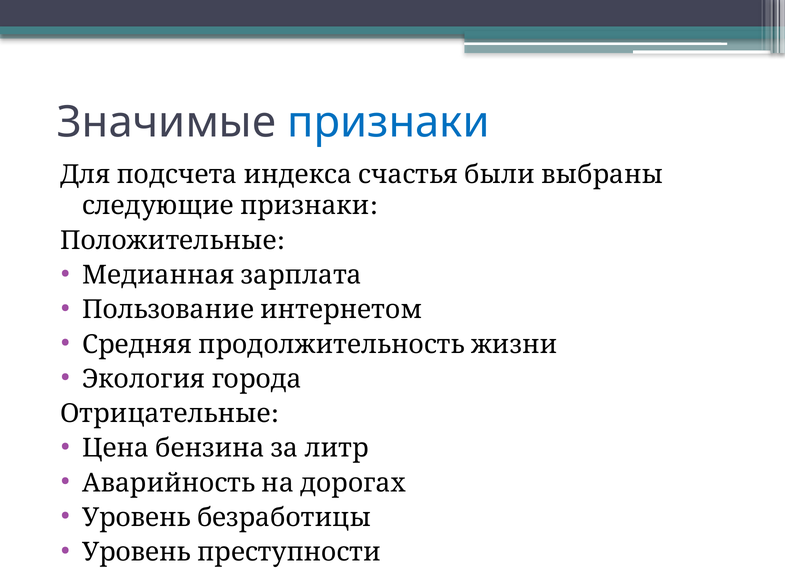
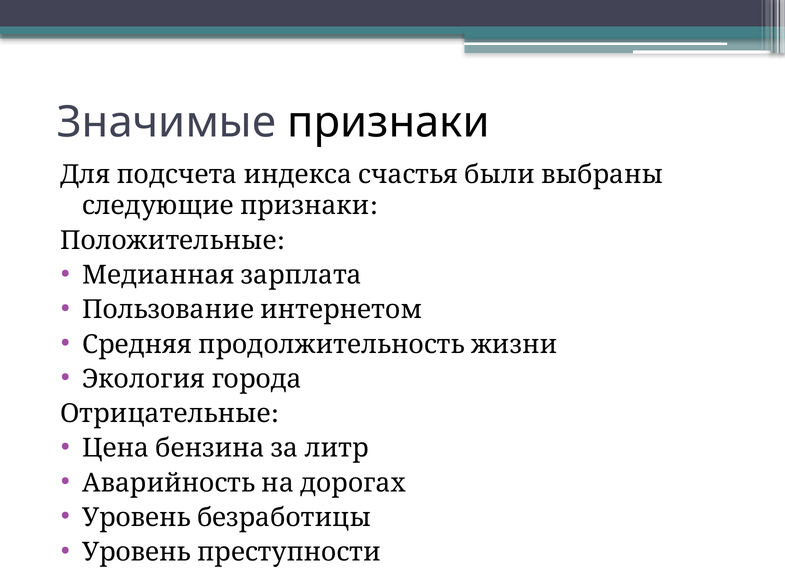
признаки colour: blue -> black
